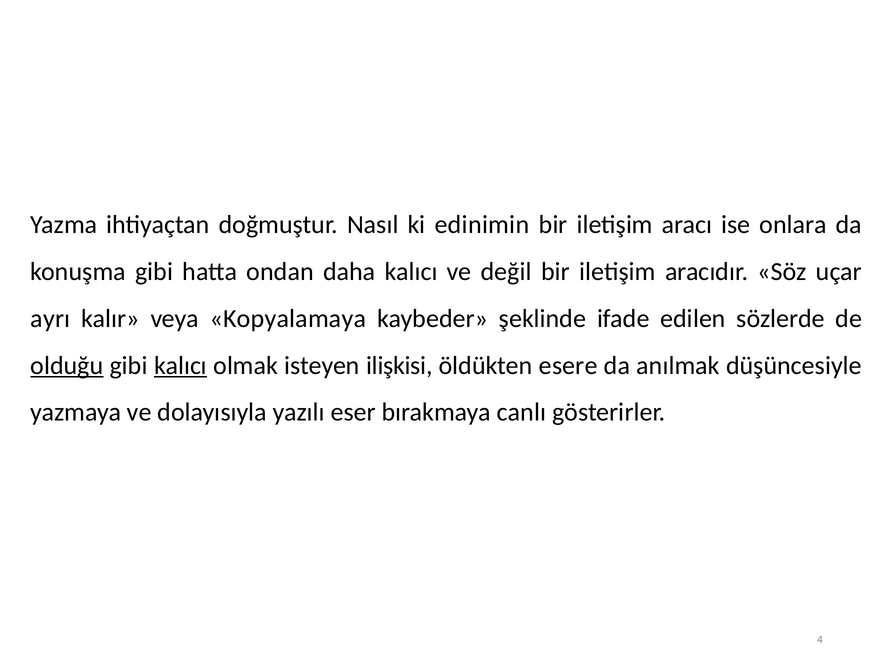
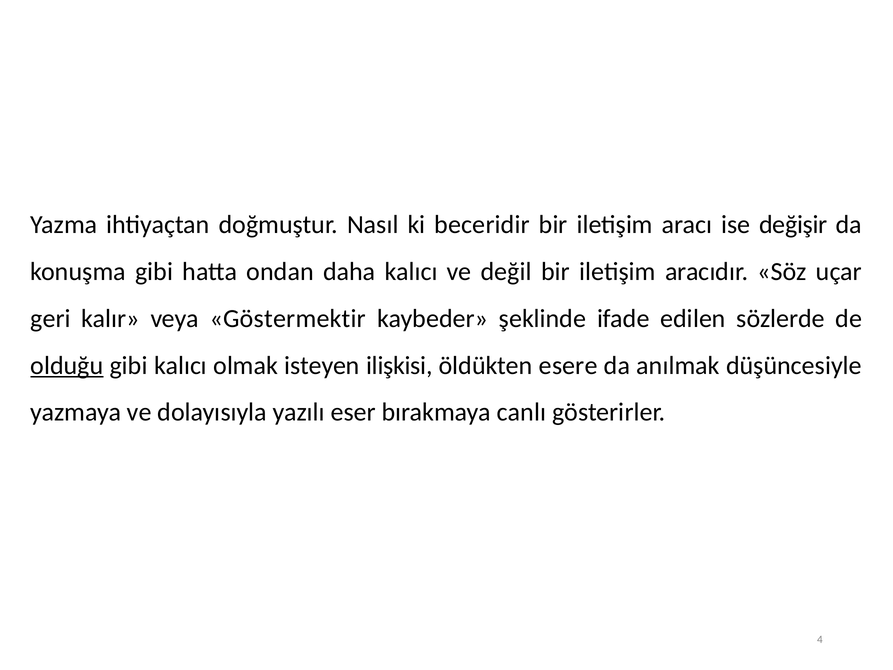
edinimin: edinimin -> beceridir
onlara: onlara -> değişir
ayrı: ayrı -> geri
Kopyalamaya: Kopyalamaya -> Göstermektir
kalıcı at (180, 365) underline: present -> none
